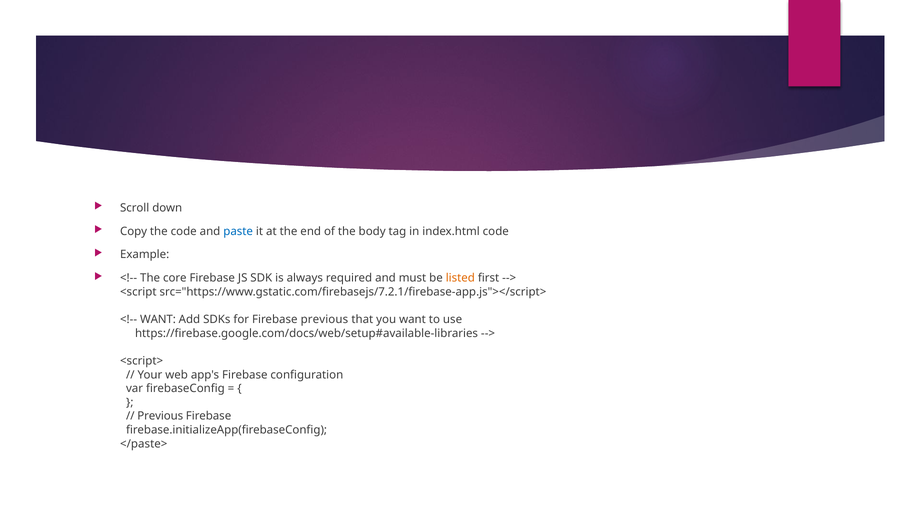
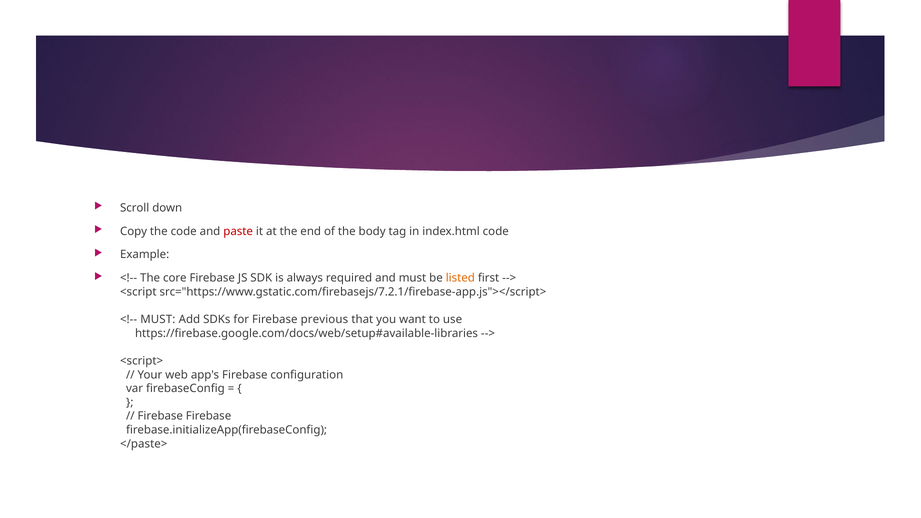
paste colour: blue -> red
WANT at (158, 320): WANT -> MUST
Previous at (160, 416): Previous -> Firebase
